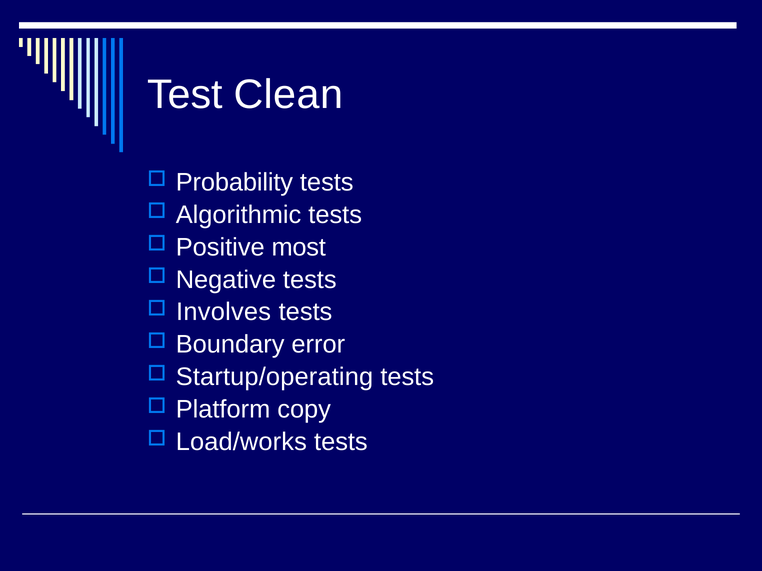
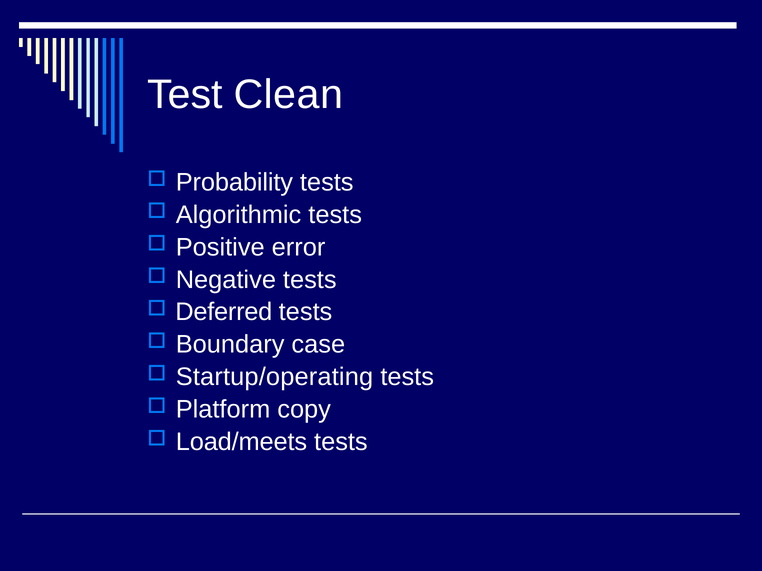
most: most -> error
Involves: Involves -> Deferred
error: error -> case
Load/works: Load/works -> Load/meets
